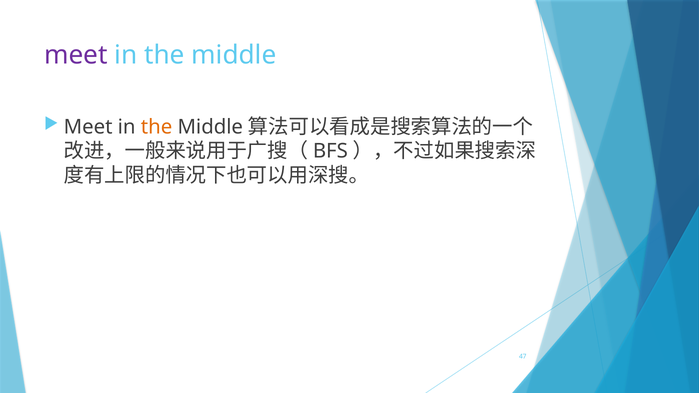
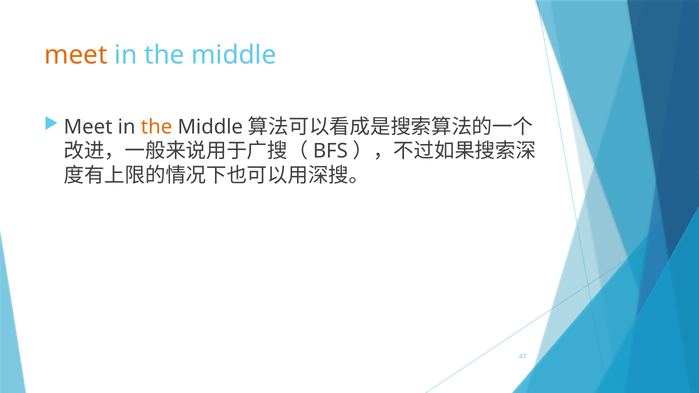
meet at (76, 55) colour: purple -> orange
